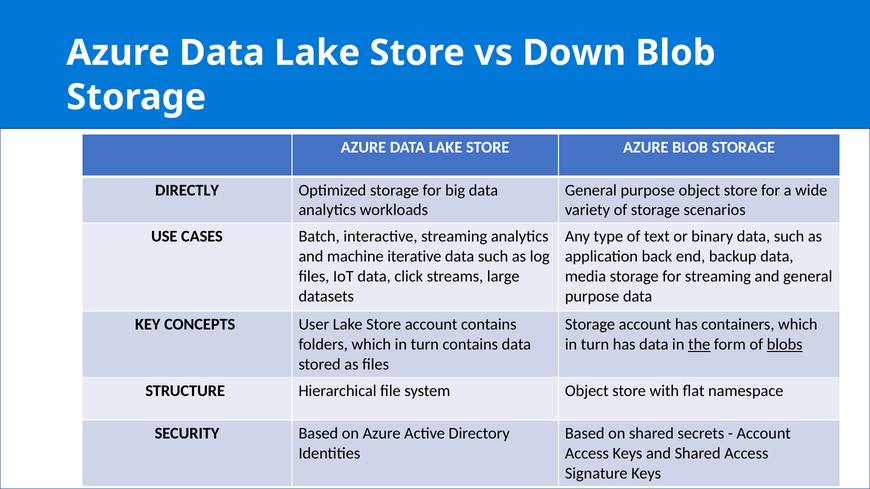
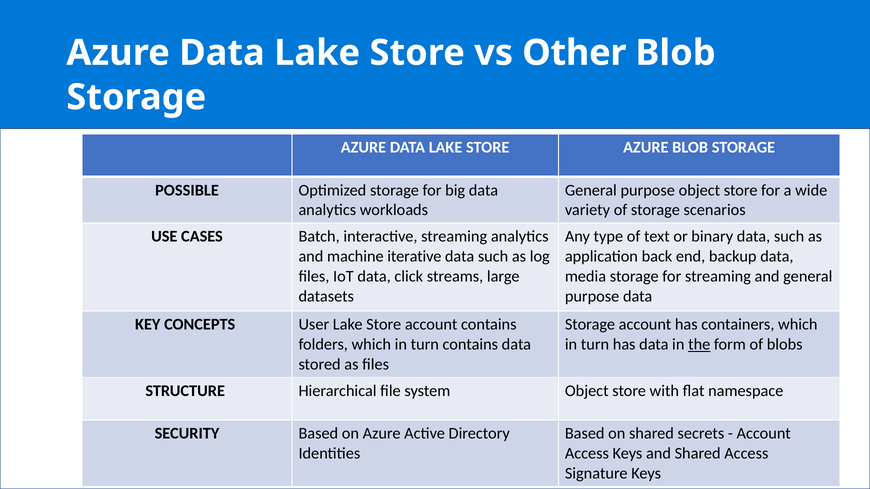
Down: Down -> Other
DIRECTLY: DIRECTLY -> POSSIBLE
blobs underline: present -> none
